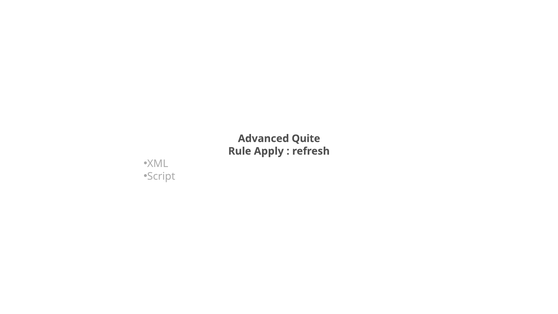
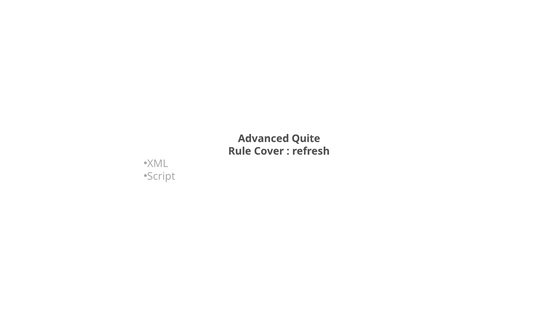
Apply: Apply -> Cover
